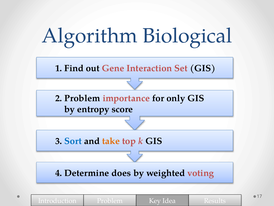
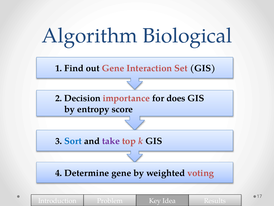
2 Problem: Problem -> Decision
only: only -> does
take colour: orange -> purple
Determine does: does -> gene
